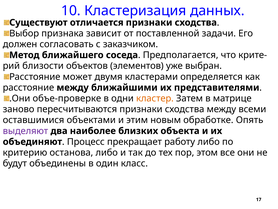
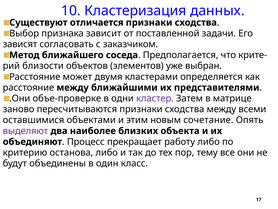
должен: должен -> зависят
кластер colour: orange -> purple
обработке: обработке -> сочетание
этом: этом -> тему
